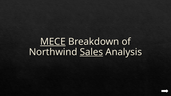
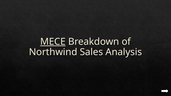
Sales underline: present -> none
